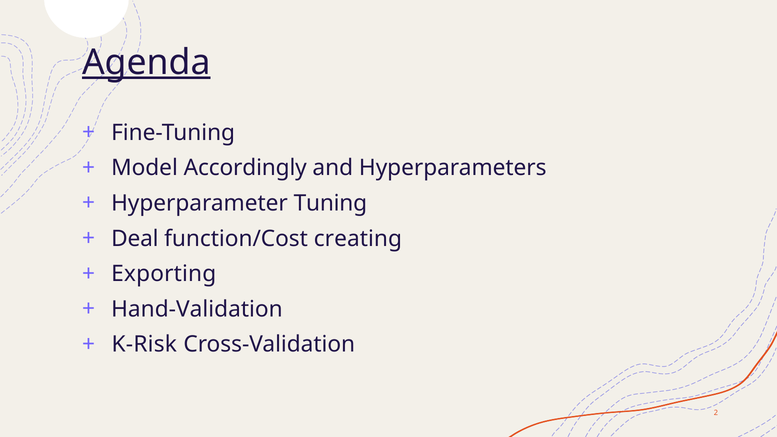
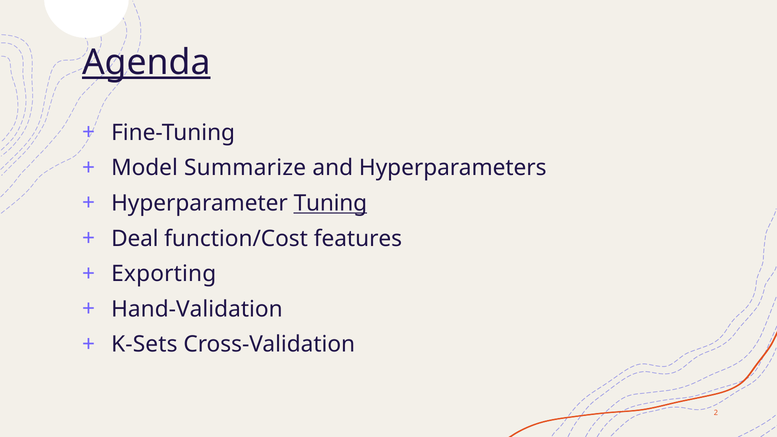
Accordingly: Accordingly -> Summarize
Tuning underline: none -> present
creating: creating -> features
K-Risk: K-Risk -> K-Sets
